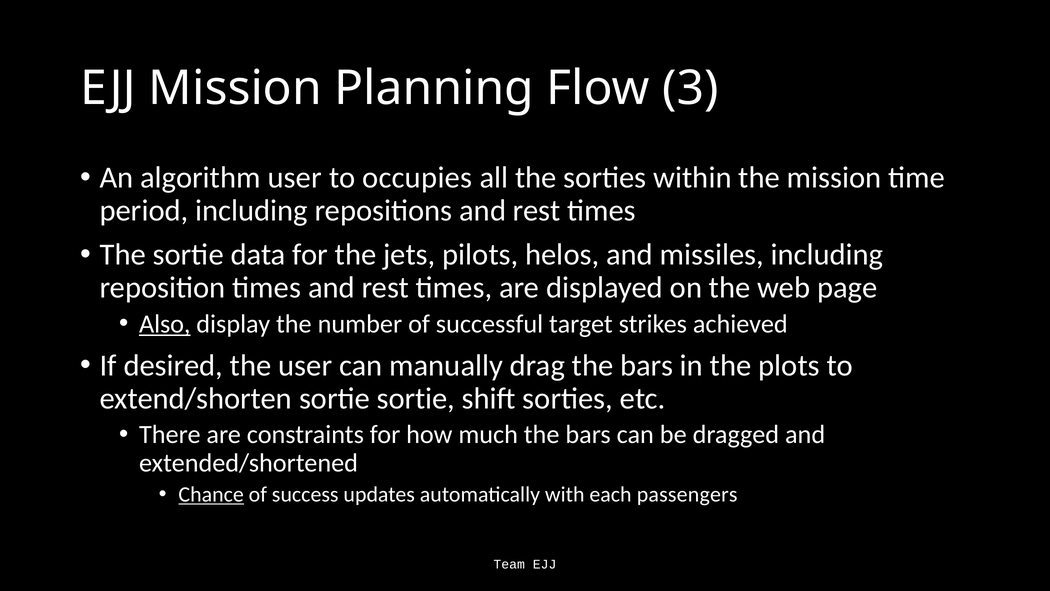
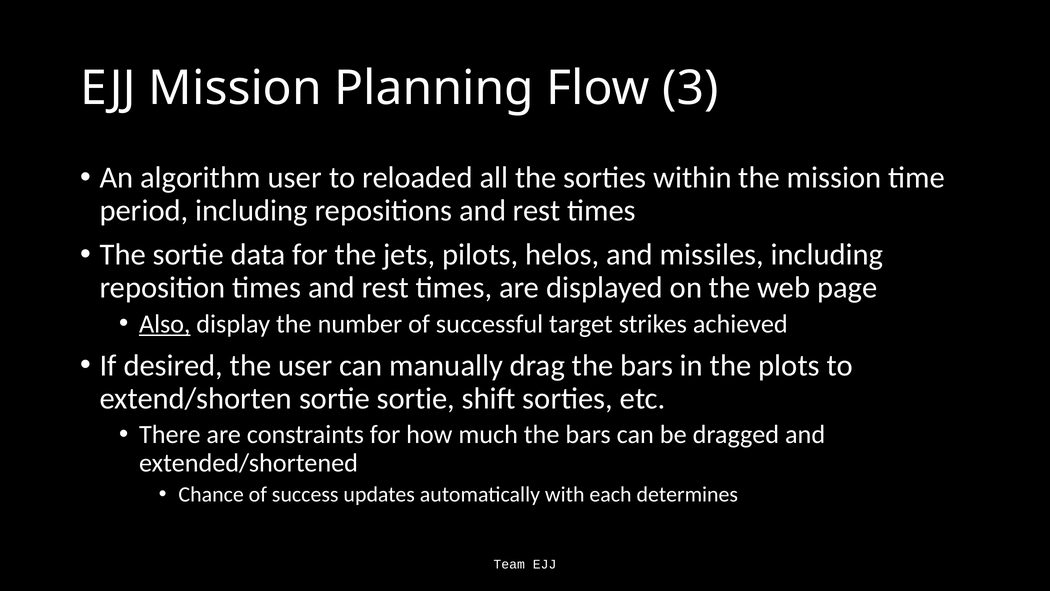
occupies: occupies -> reloaded
Chance underline: present -> none
passengers: passengers -> determines
